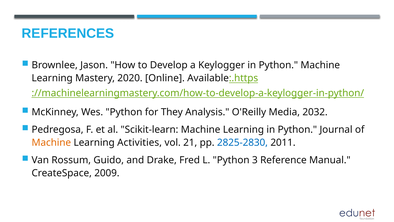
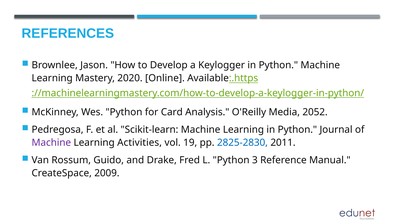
They: They -> Card
2032: 2032 -> 2052
Machine at (51, 142) colour: orange -> purple
21: 21 -> 19
